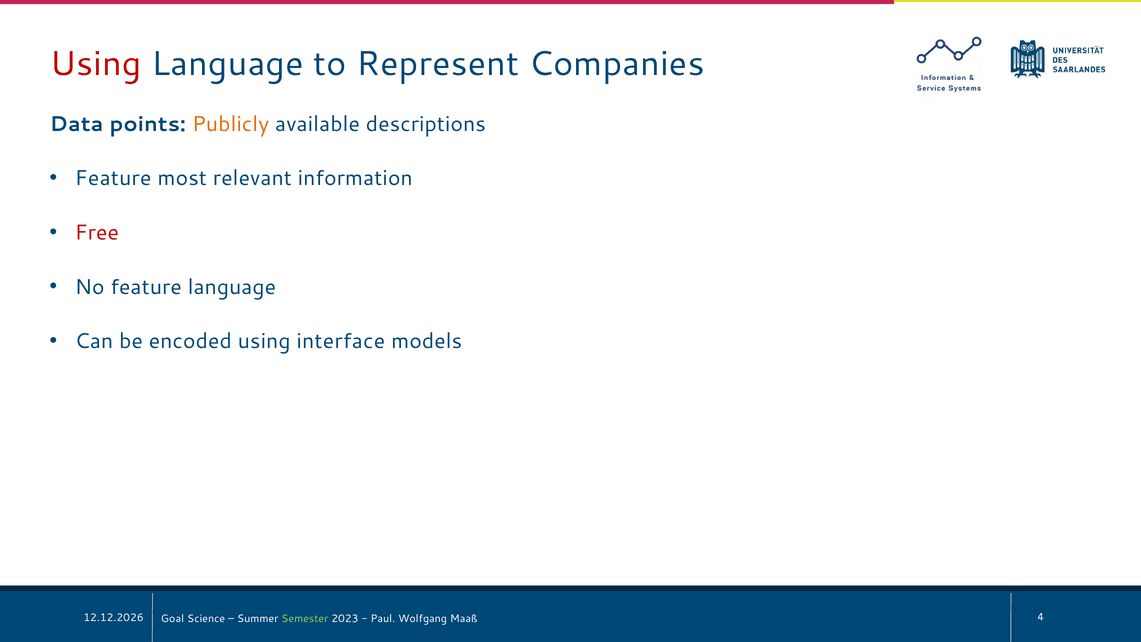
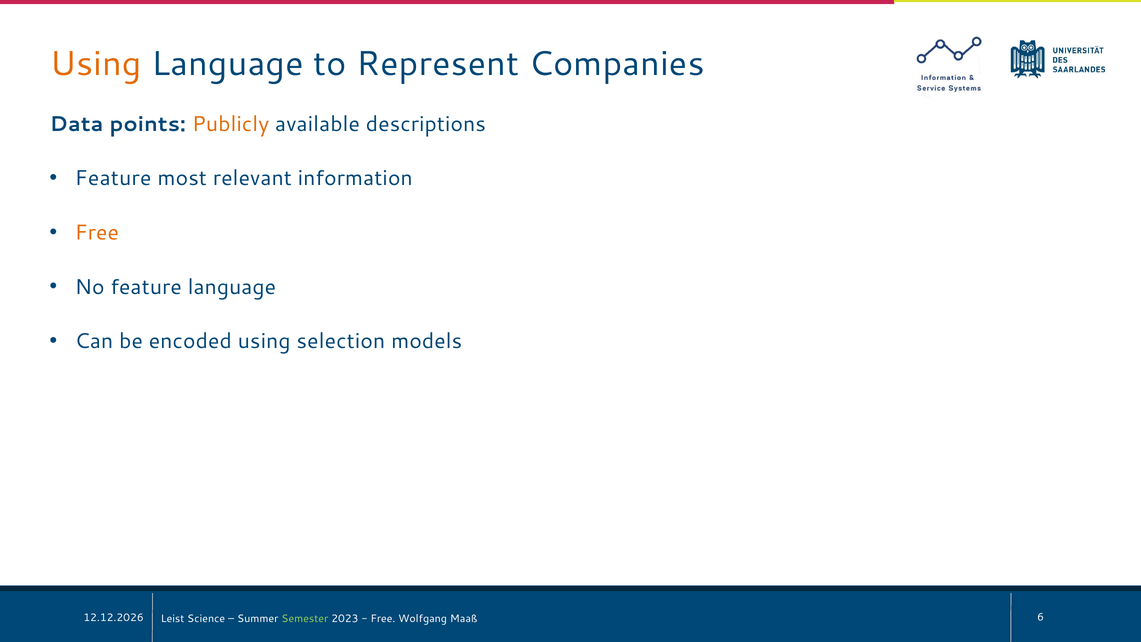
Using at (96, 64) colour: red -> orange
Free at (97, 233) colour: red -> orange
interface: interface -> selection
Goal: Goal -> Leist
Paul at (383, 618): Paul -> Free
4: 4 -> 6
